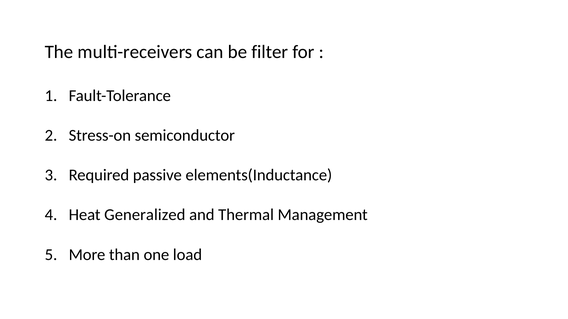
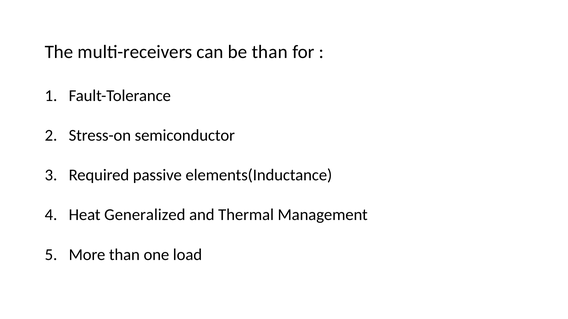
be filter: filter -> than
